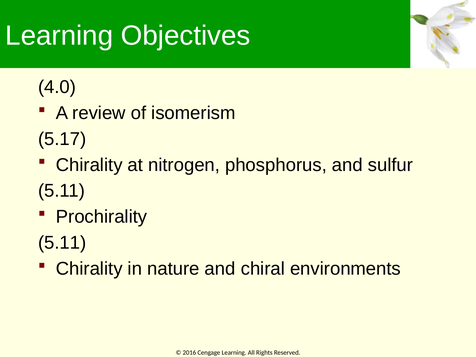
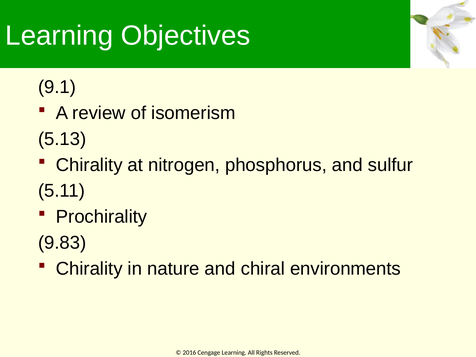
4.0: 4.0 -> 9.1
5.17: 5.17 -> 5.13
5.11 at (62, 243): 5.11 -> 9.83
